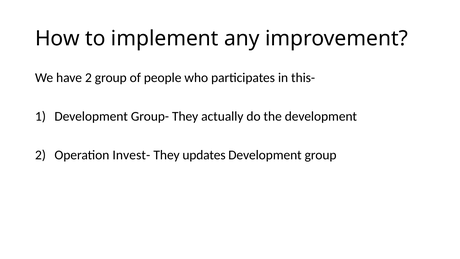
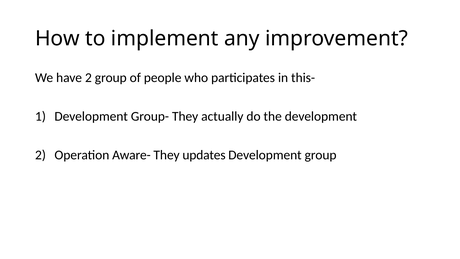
Invest-: Invest- -> Aware-
